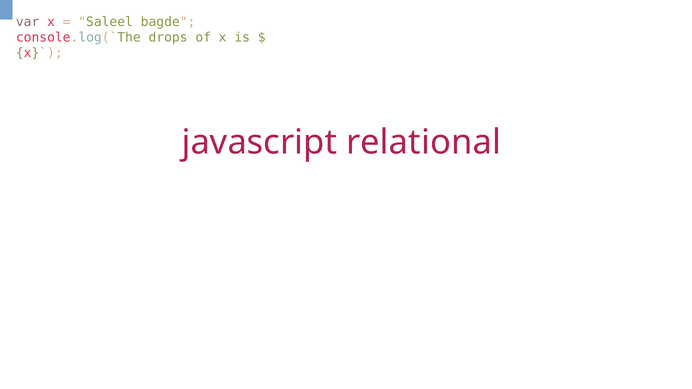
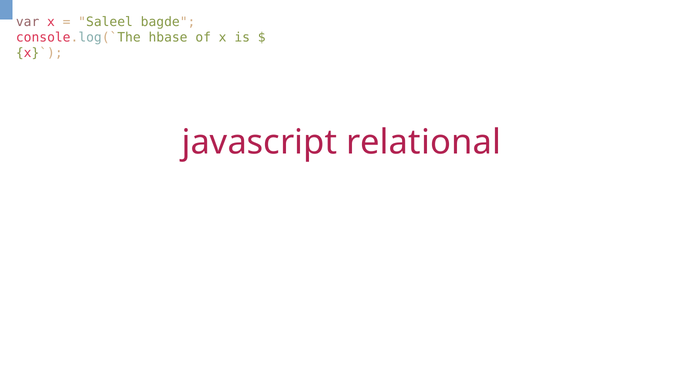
drops: drops -> hbase
